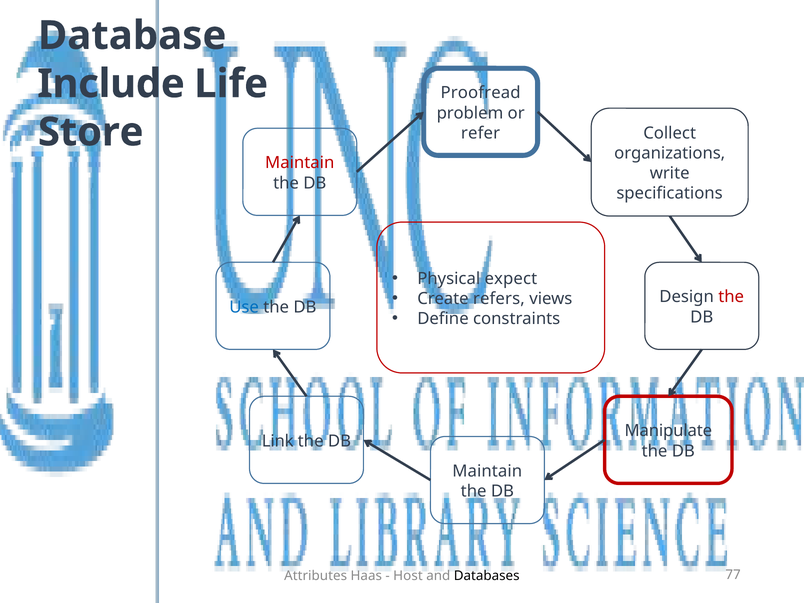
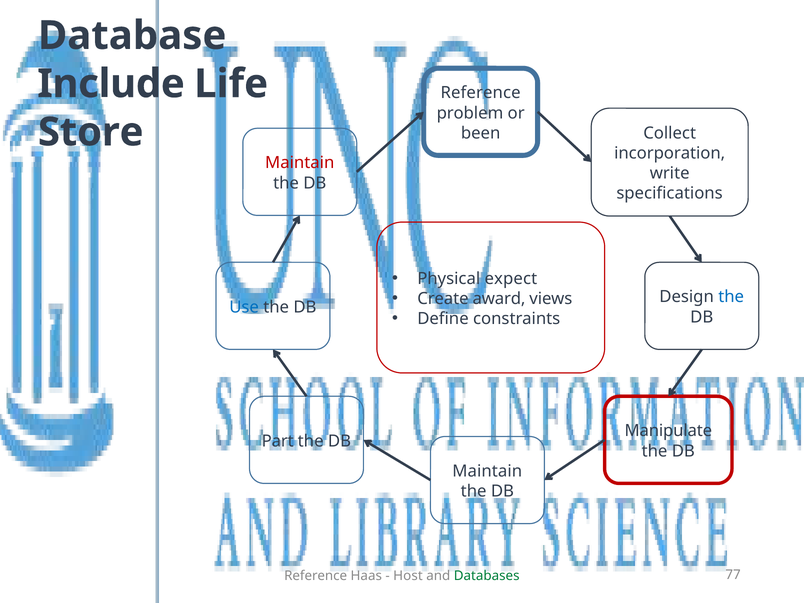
Proofread at (481, 93): Proofread -> Reference
refer: refer -> been
organizations: organizations -> incorporation
refers: refers -> award
the at (731, 297) colour: red -> blue
Link: Link -> Part
Attributes at (316, 576): Attributes -> Reference
Databases colour: black -> green
